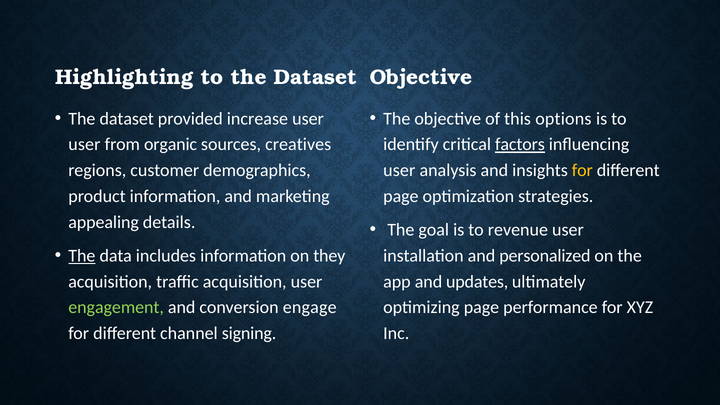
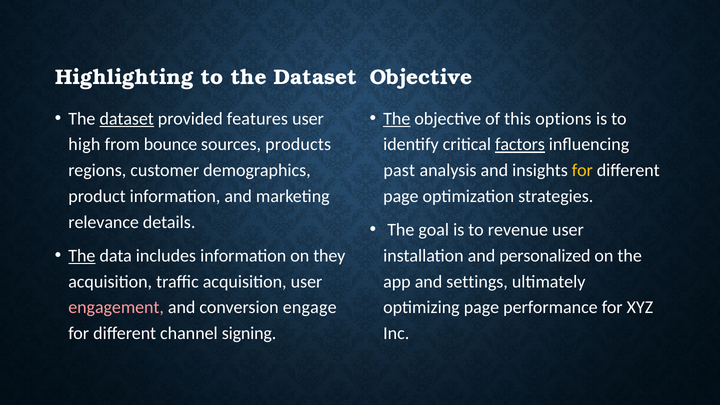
dataset at (127, 119) underline: none -> present
increase: increase -> features
The at (397, 119) underline: none -> present
user at (84, 144): user -> high
organic: organic -> bounce
creatives: creatives -> products
user at (399, 170): user -> past
appealing: appealing -> relevance
updates: updates -> settings
engagement colour: light green -> pink
